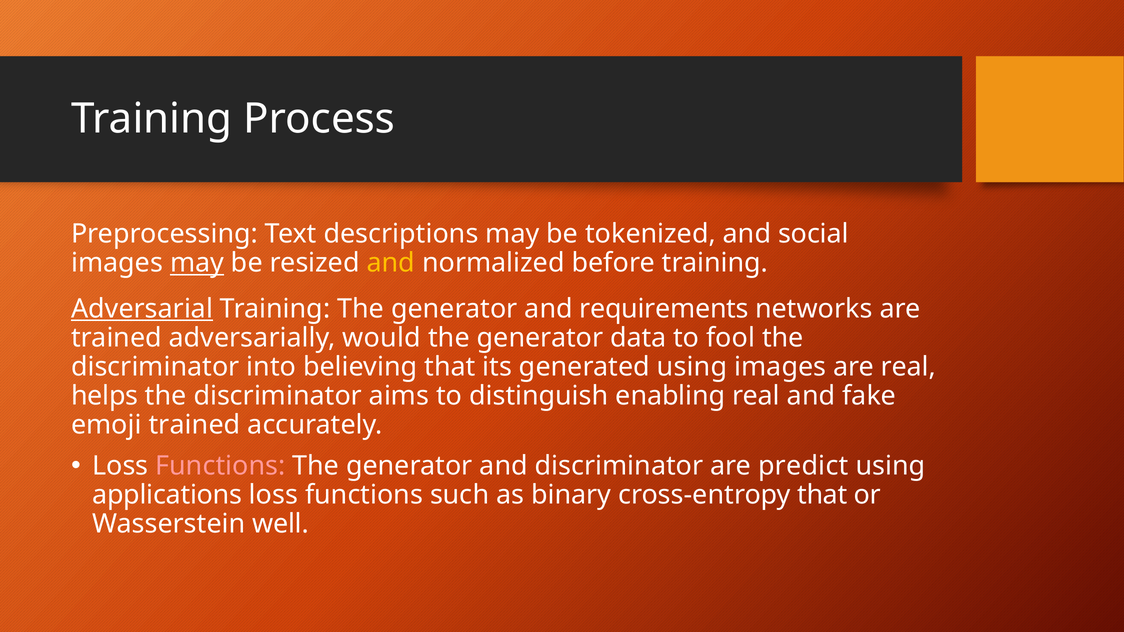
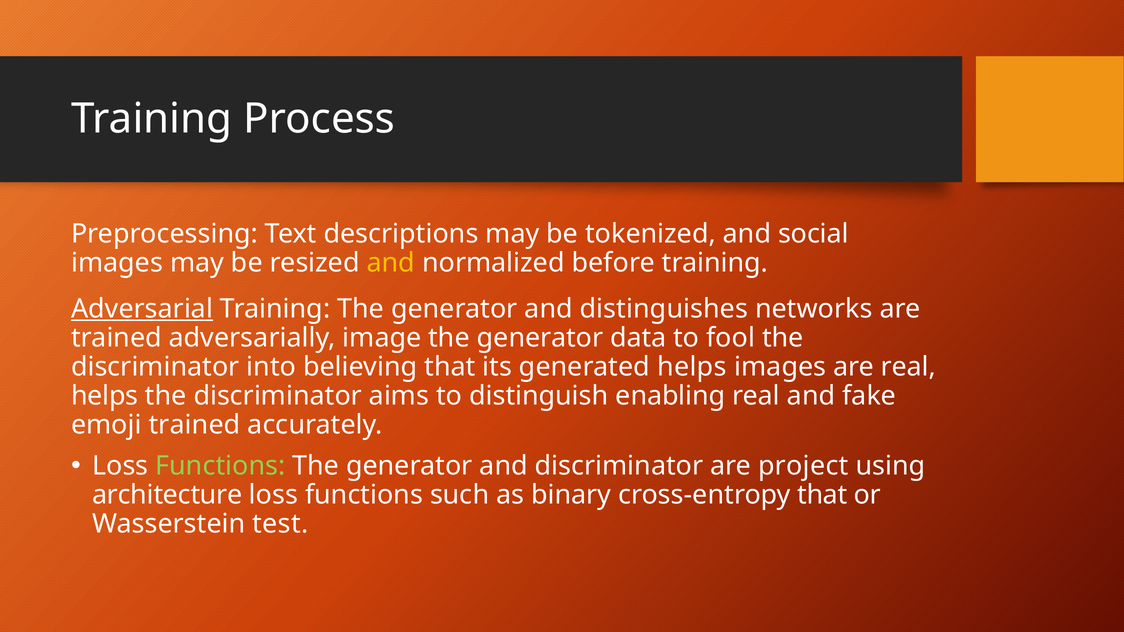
may at (197, 263) underline: present -> none
requirements: requirements -> distinguishes
would: would -> image
generated using: using -> helps
Functions at (220, 466) colour: pink -> light green
predict: predict -> project
applications: applications -> architecture
well: well -> test
